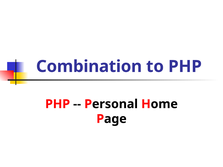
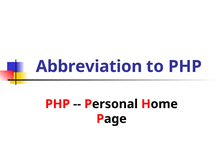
Combination: Combination -> Abbreviation
